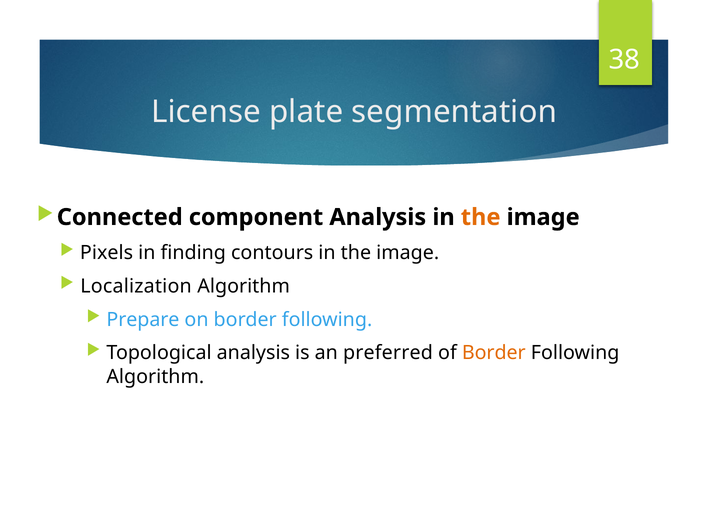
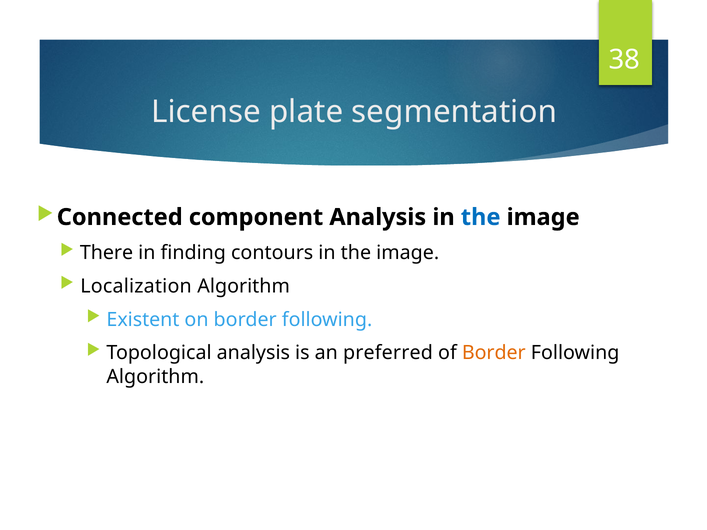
the at (481, 217) colour: orange -> blue
Pixels: Pixels -> There
Prepare: Prepare -> Existent
